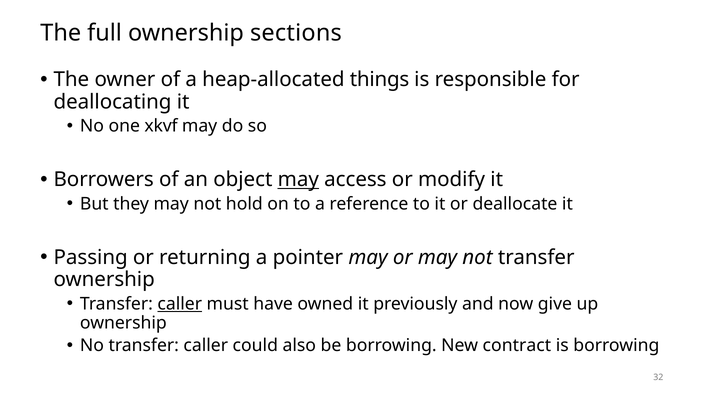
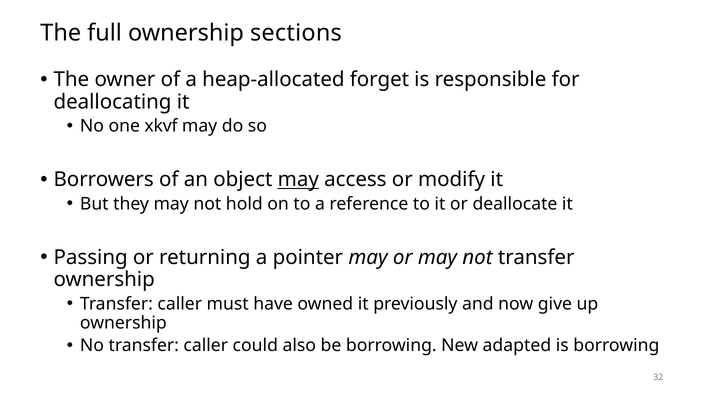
things: things -> forget
caller at (180, 304) underline: present -> none
contract: contract -> adapted
